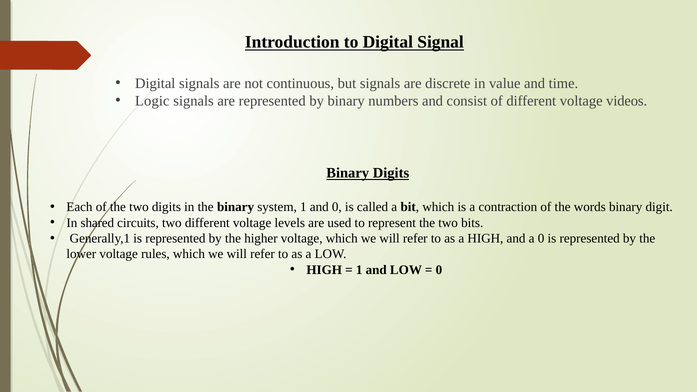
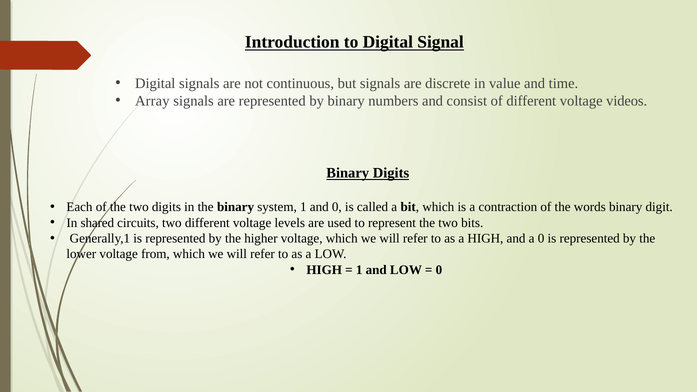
Logic: Logic -> Array
rules: rules -> from
